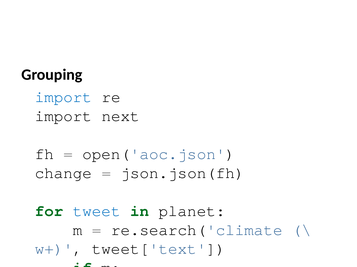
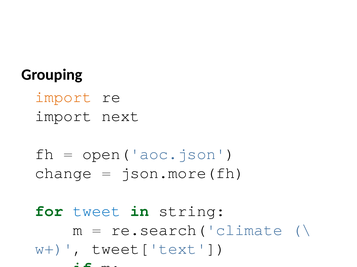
import at (63, 97) colour: blue -> orange
json.json(fh: json.json(fh -> json.more(fh
planet: planet -> string
